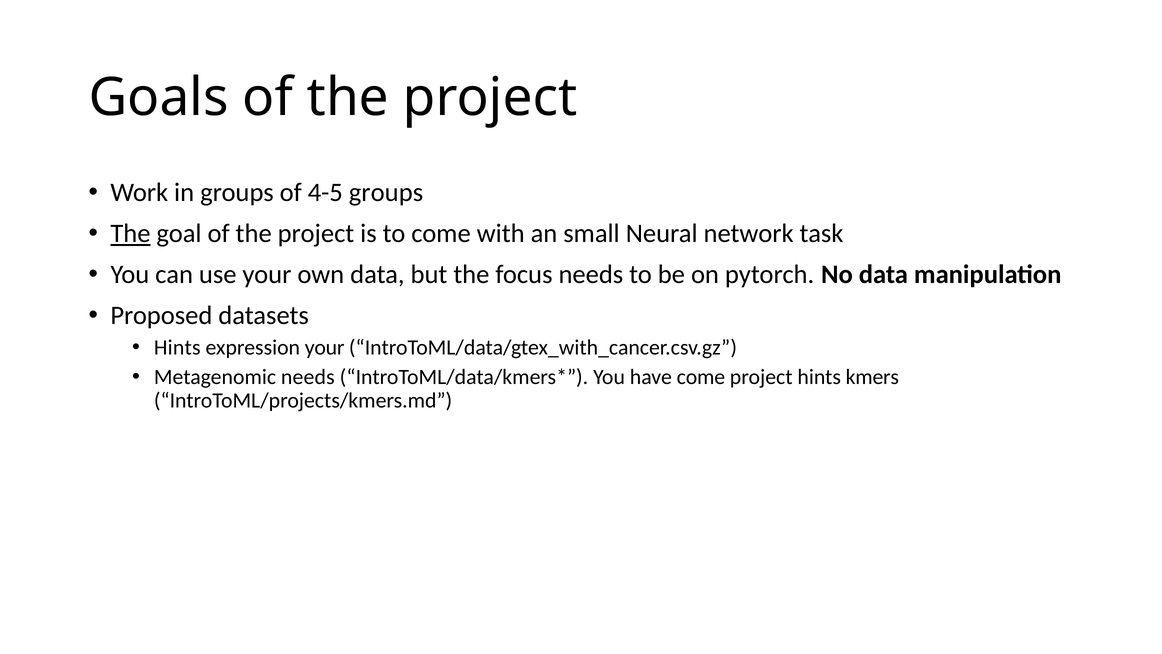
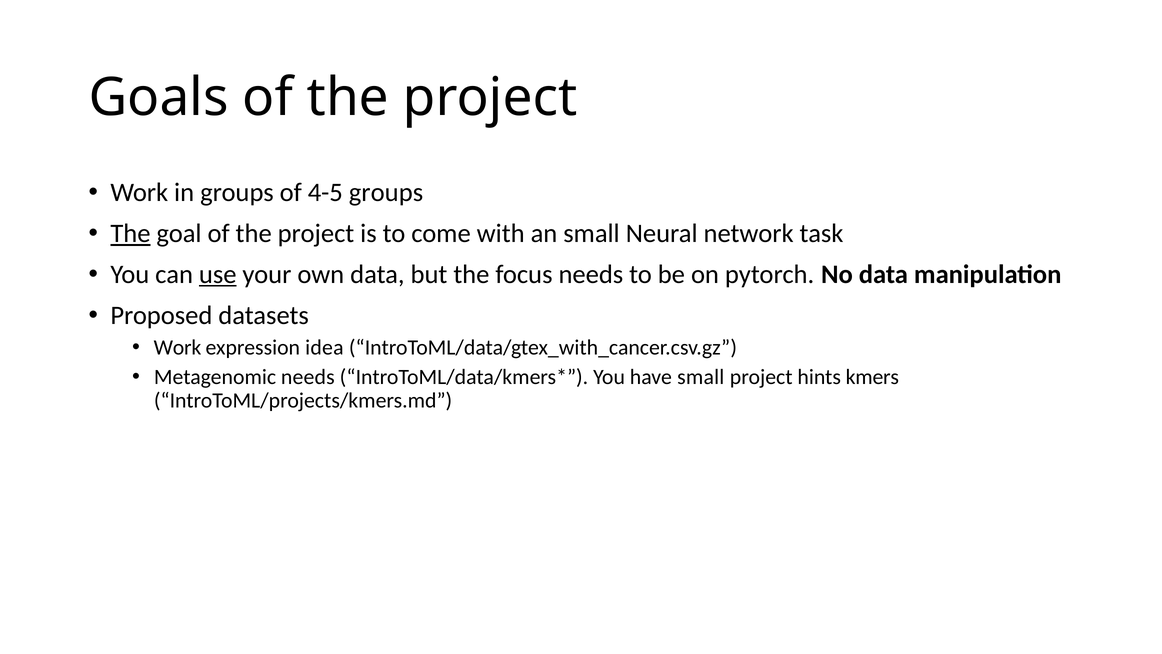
use underline: none -> present
Hints at (177, 347): Hints -> Work
expression your: your -> idea
have come: come -> small
